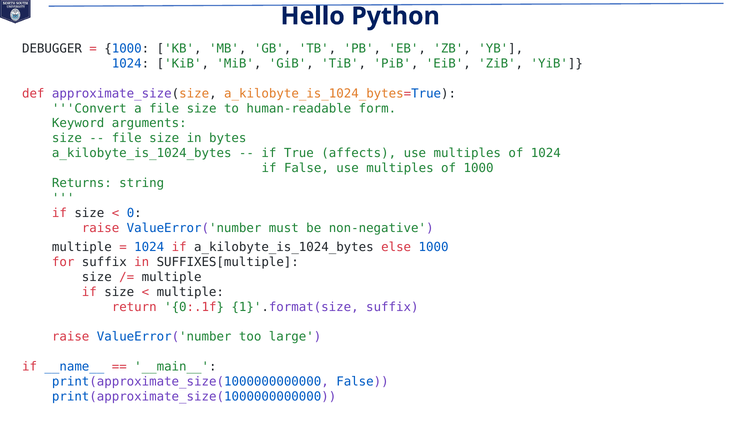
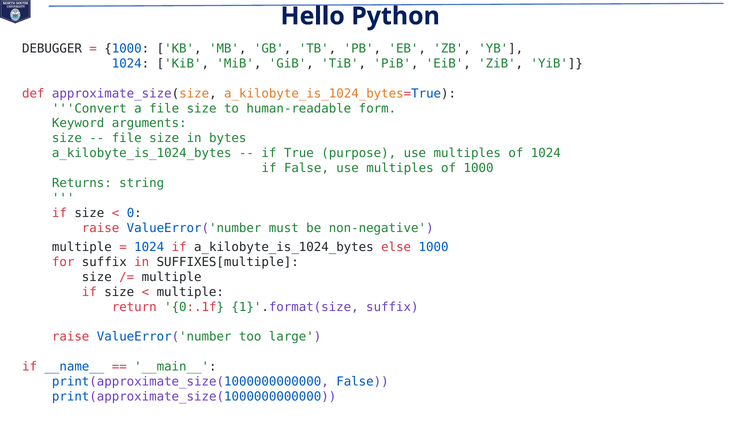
affects: affects -> purpose
